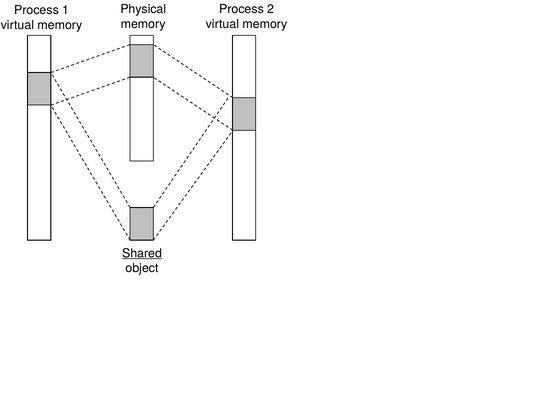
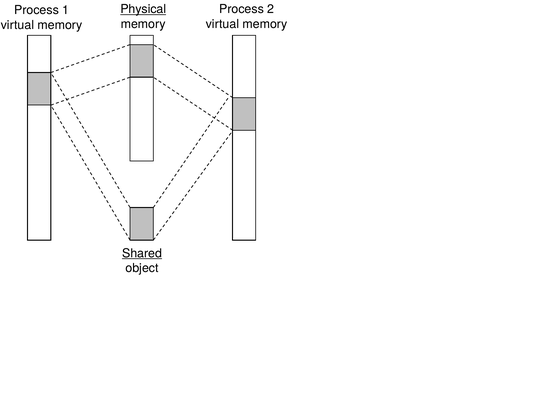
Physical underline: none -> present
